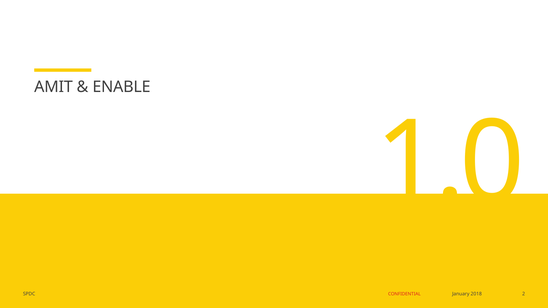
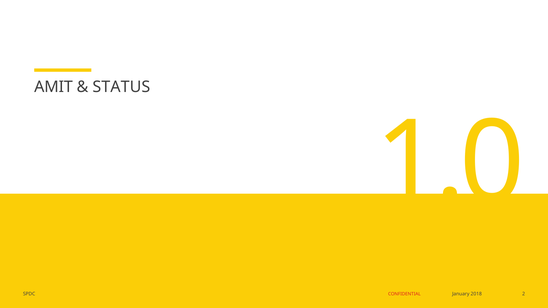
ENABLE: ENABLE -> STATUS
